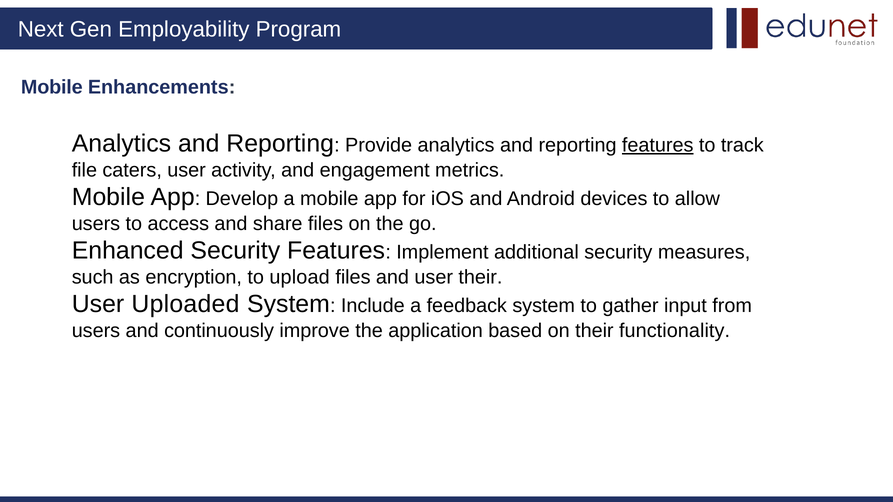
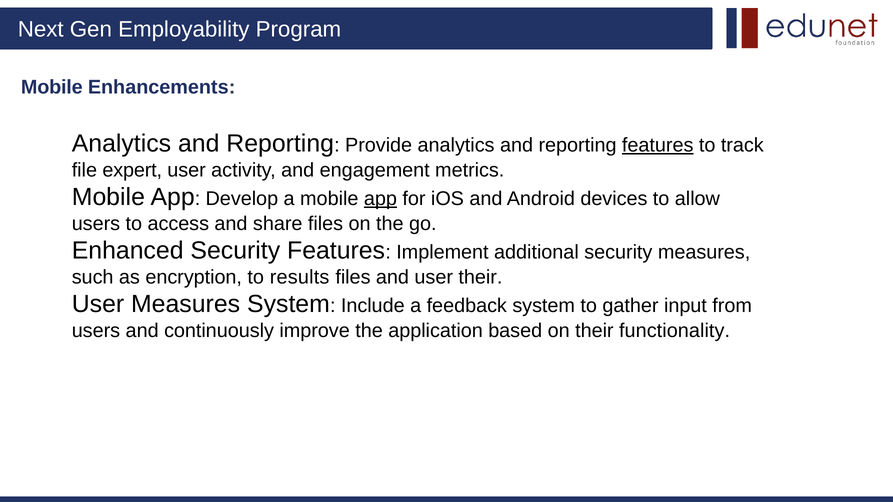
caters: caters -> expert
app at (380, 199) underline: none -> present
upload: upload -> results
User Uploaded: Uploaded -> Measures
